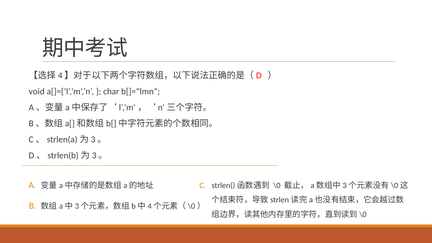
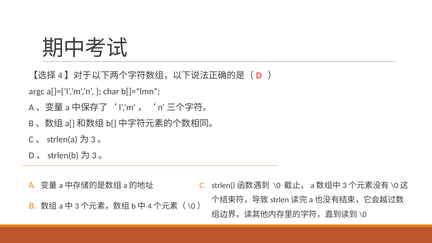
void: void -> argc
